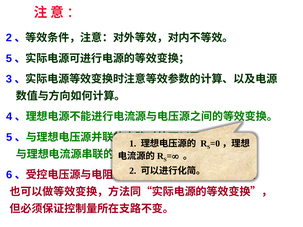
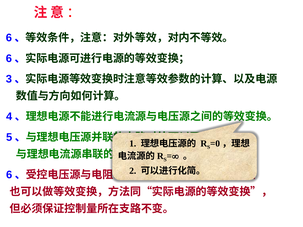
2 at (9, 38): 2 -> 6
5 at (9, 58): 5 -> 6
